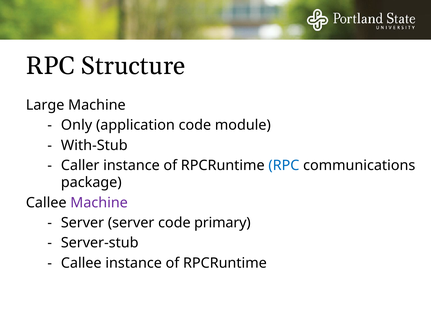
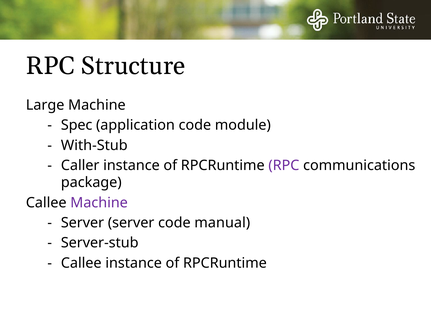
Only: Only -> Spec
RPC at (284, 165) colour: blue -> purple
primary: primary -> manual
